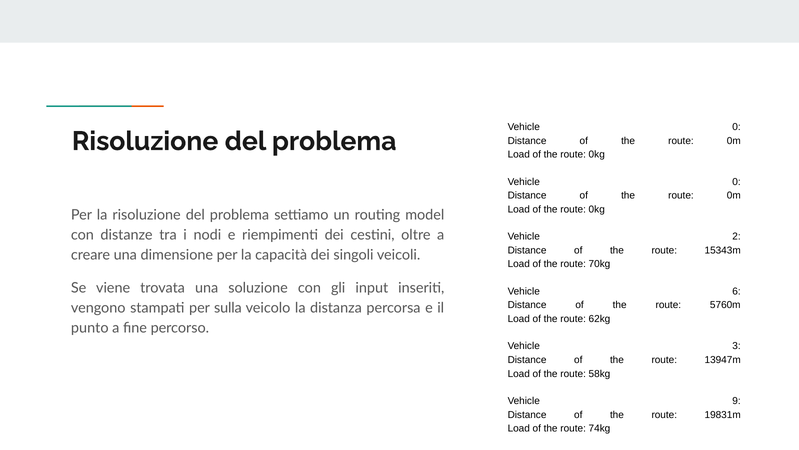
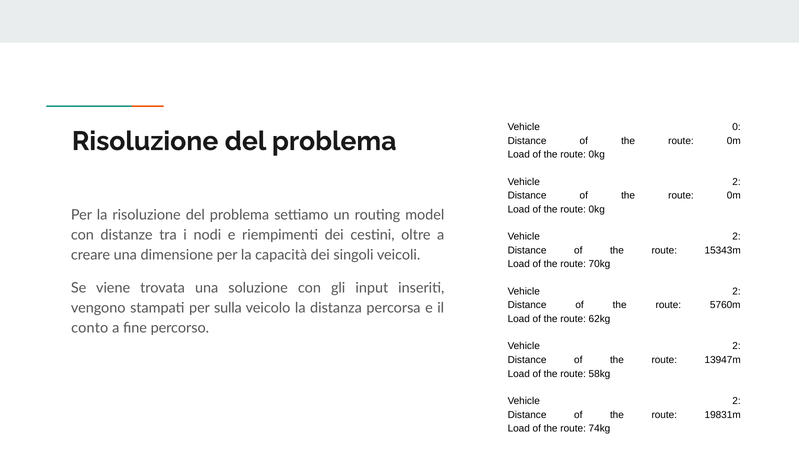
0 at (737, 182): 0 -> 2
6 at (737, 291): 6 -> 2
punto: punto -> conto
3 at (737, 346): 3 -> 2
9 at (737, 400): 9 -> 2
